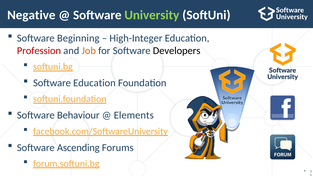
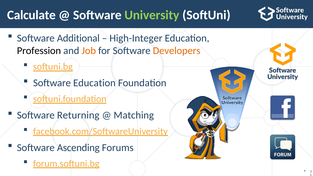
Negative: Negative -> Calculate
Beginning: Beginning -> Additional
Profession colour: red -> black
Developers colour: black -> orange
Behaviour: Behaviour -> Returning
Elements: Elements -> Matching
